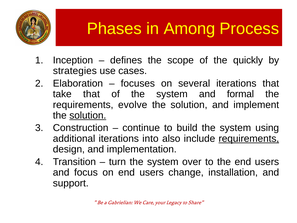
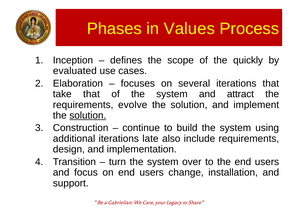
Among: Among -> Values
strategies: strategies -> evaluated
formal: formal -> attract
into: into -> late
requirements at (249, 138) underline: present -> none
